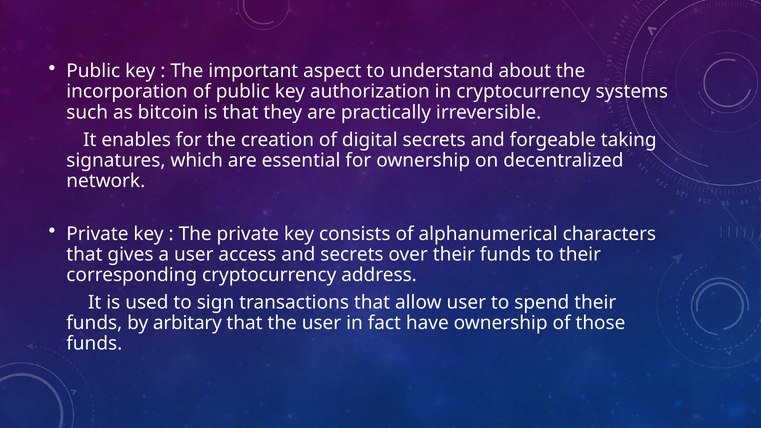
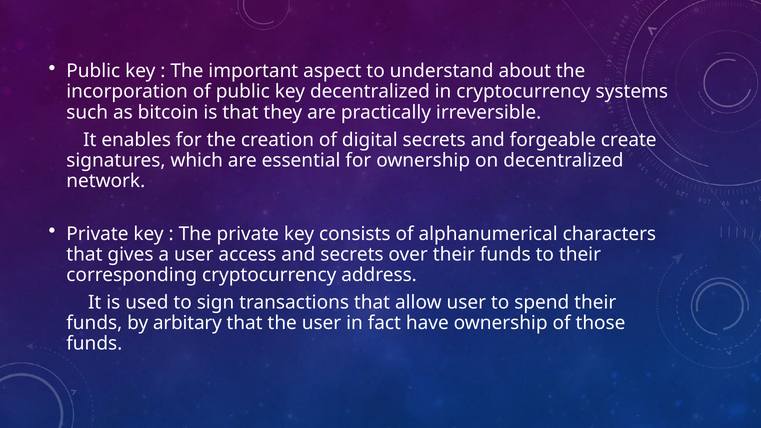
key authorization: authorization -> decentralized
taking: taking -> create
